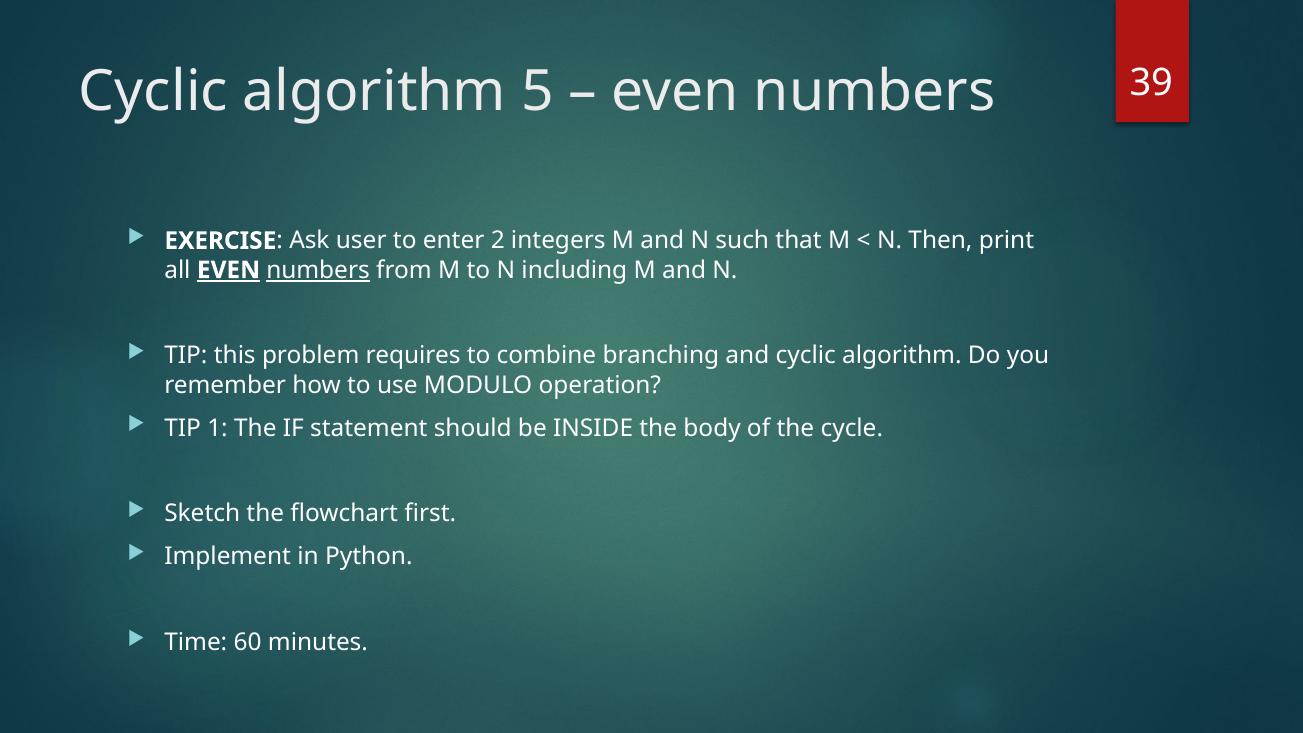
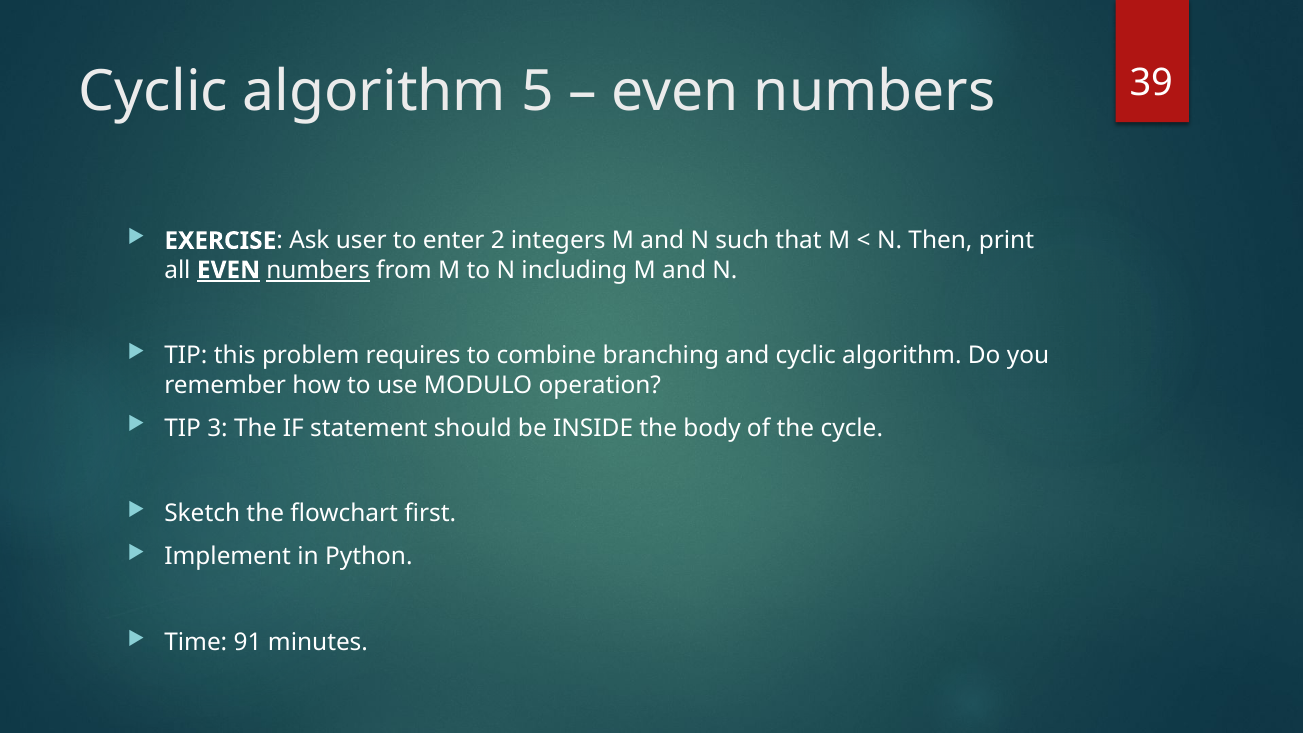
1: 1 -> 3
60: 60 -> 91
